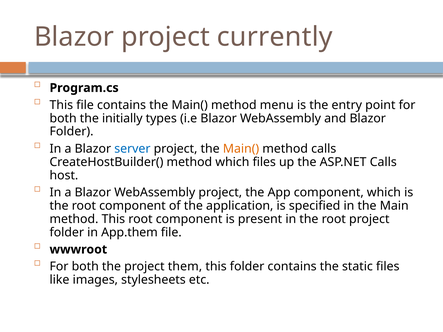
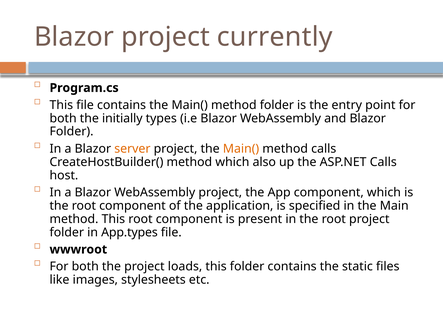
method menu: menu -> folder
server colour: blue -> orange
which files: files -> also
App.them: App.them -> App.types
them: them -> loads
